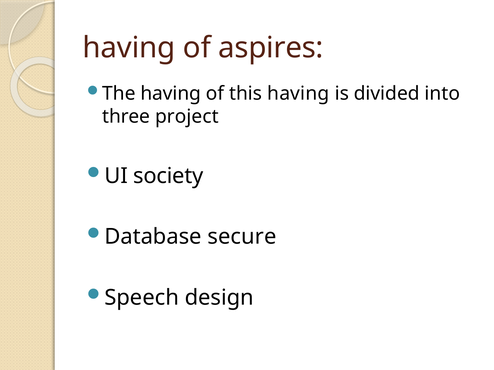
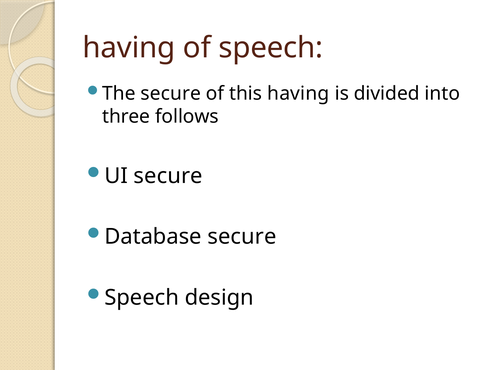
of aspires: aspires -> speech
The having: having -> secure
project: project -> follows
UI society: society -> secure
